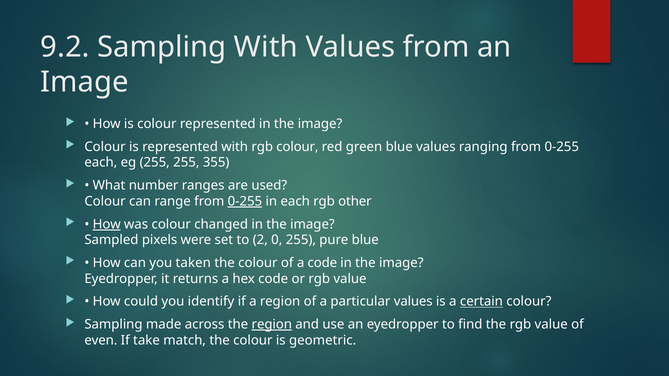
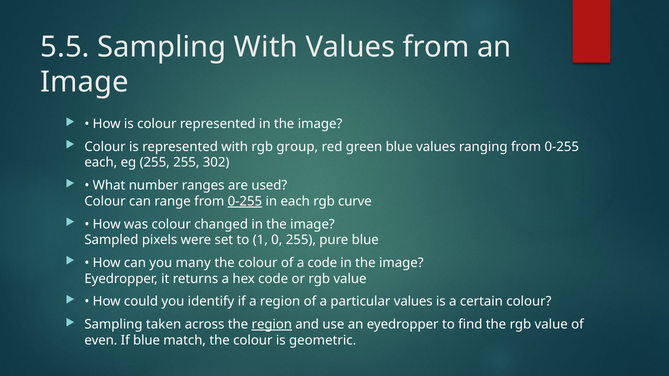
9.2: 9.2 -> 5.5
rgb colour: colour -> group
355: 355 -> 302
other: other -> curve
How at (107, 224) underline: present -> none
2: 2 -> 1
taken: taken -> many
certain underline: present -> none
made: made -> taken
If take: take -> blue
